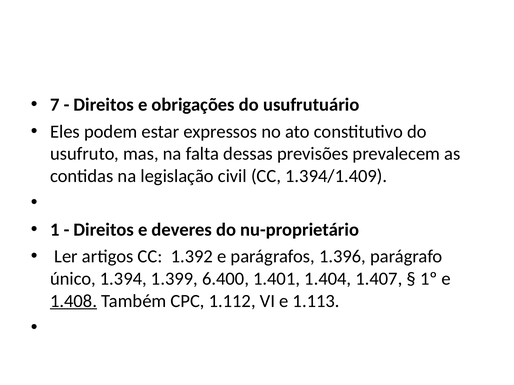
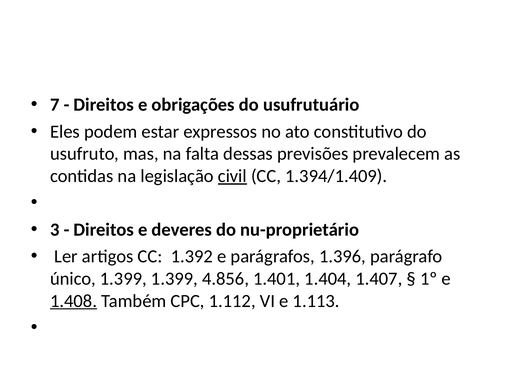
civil underline: none -> present
1: 1 -> 3
único 1.394: 1.394 -> 1.399
6.400: 6.400 -> 4.856
